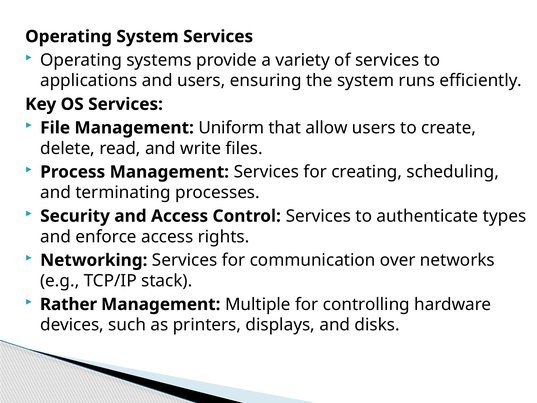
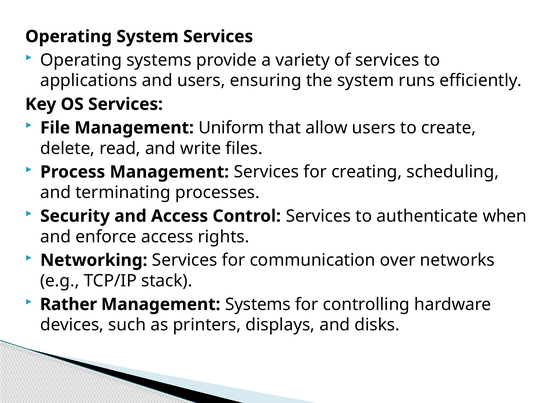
types: types -> when
Management Multiple: Multiple -> Systems
